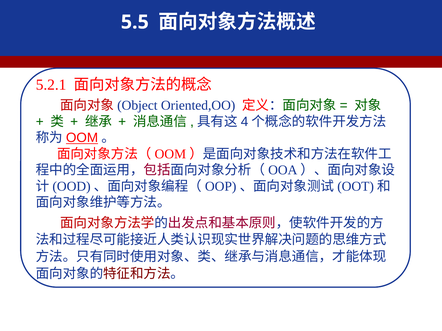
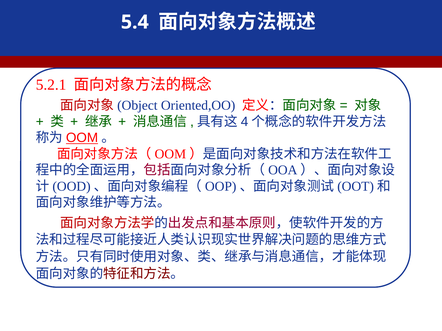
5.5: 5.5 -> 5.4
